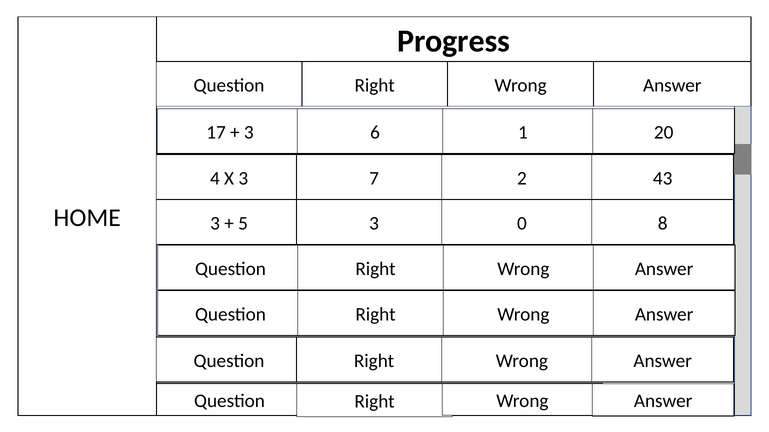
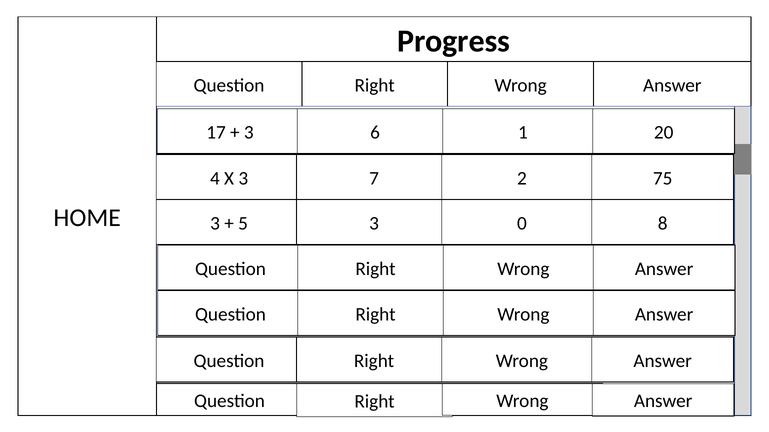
43: 43 -> 75
